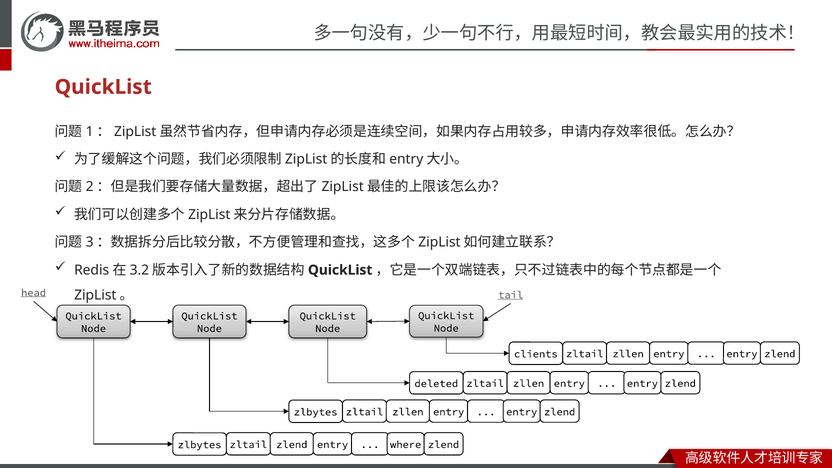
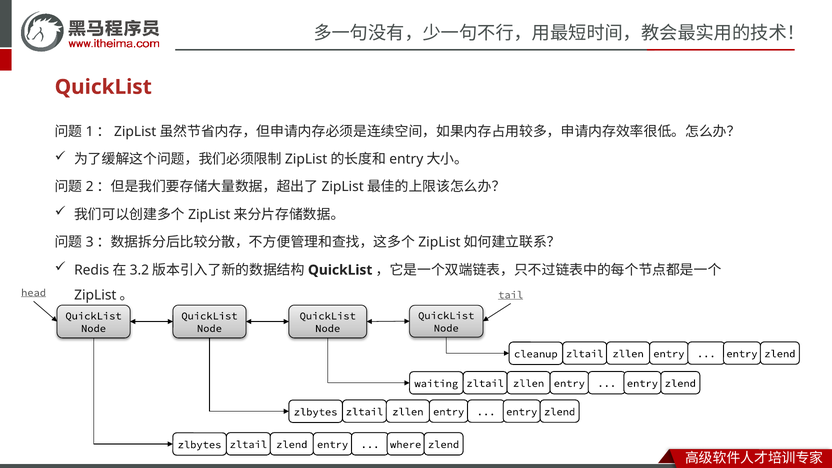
clients: clients -> cleanup
deleted: deleted -> waiting
